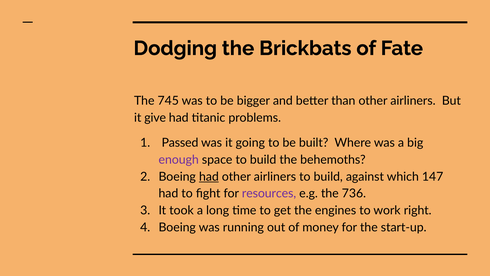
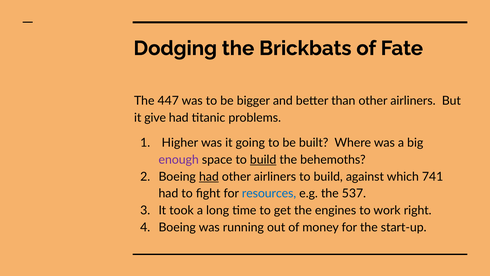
745: 745 -> 447
Passed: Passed -> Higher
build at (263, 160) underline: none -> present
147: 147 -> 741
resources colour: purple -> blue
736: 736 -> 537
